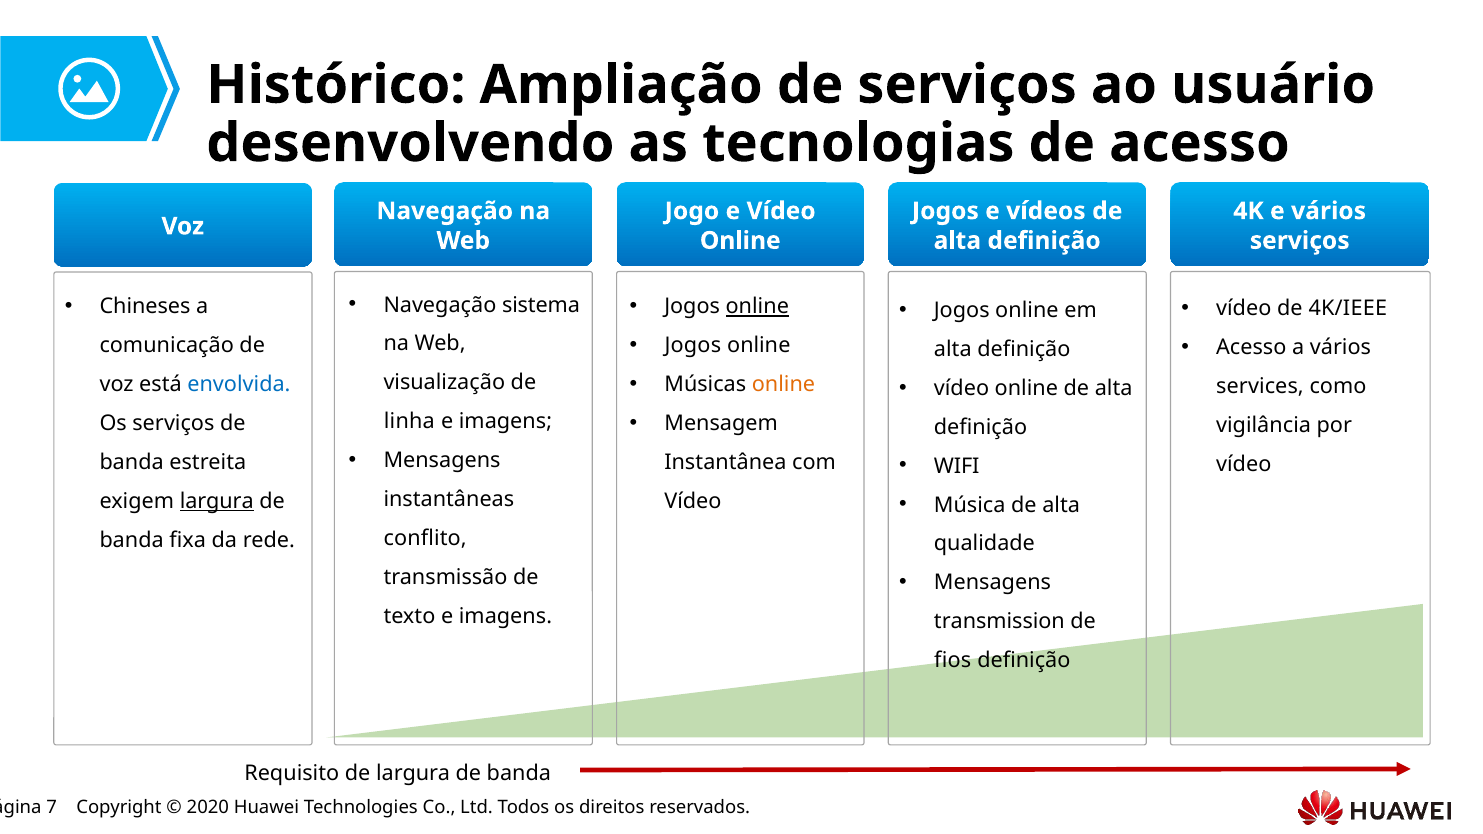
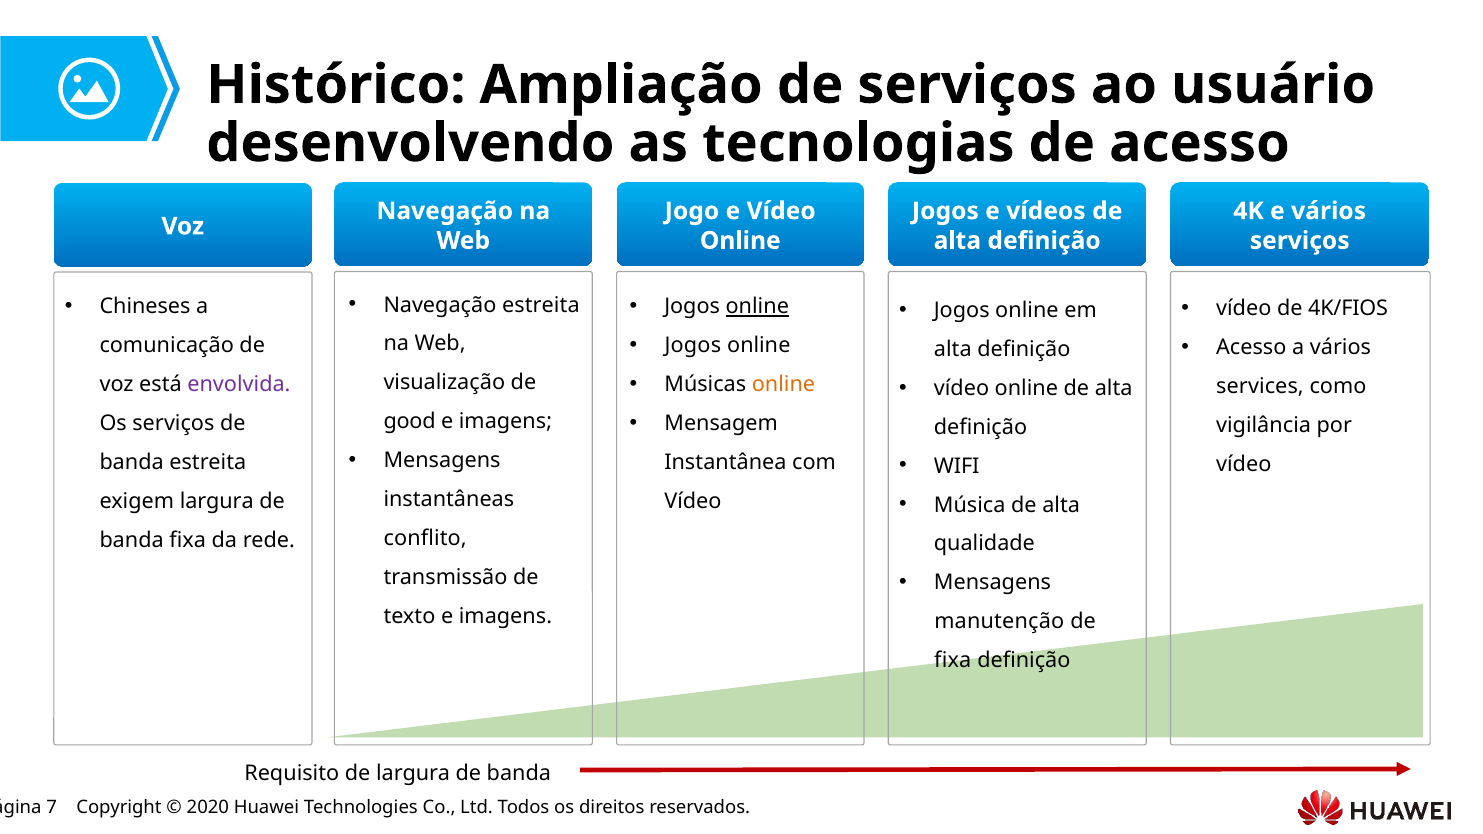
Navegação sistema: sistema -> estreita
4K/IEEE: 4K/IEEE -> 4K/FIOS
envolvida colour: blue -> purple
linha: linha -> good
largura at (217, 502) underline: present -> none
transmission: transmission -> manutenção
fios at (953, 661): fios -> fixa
